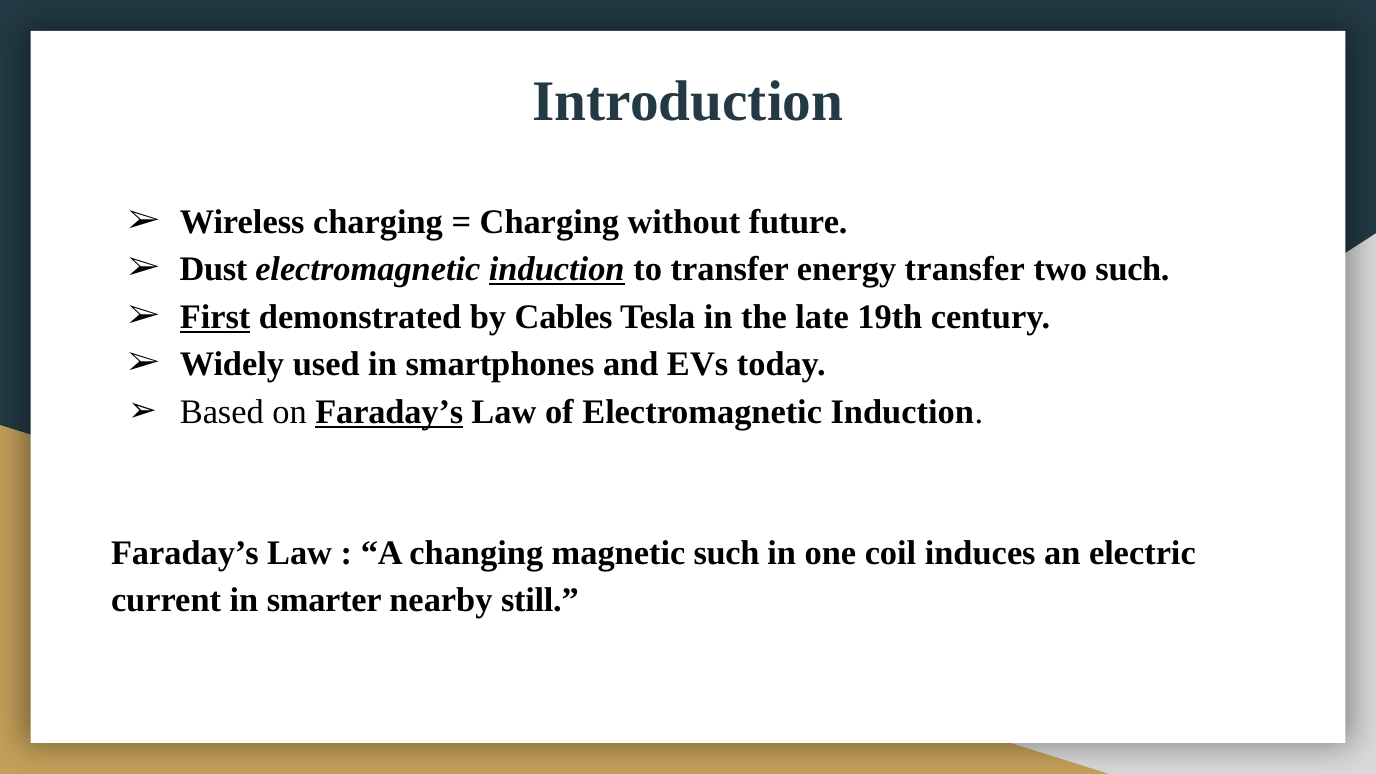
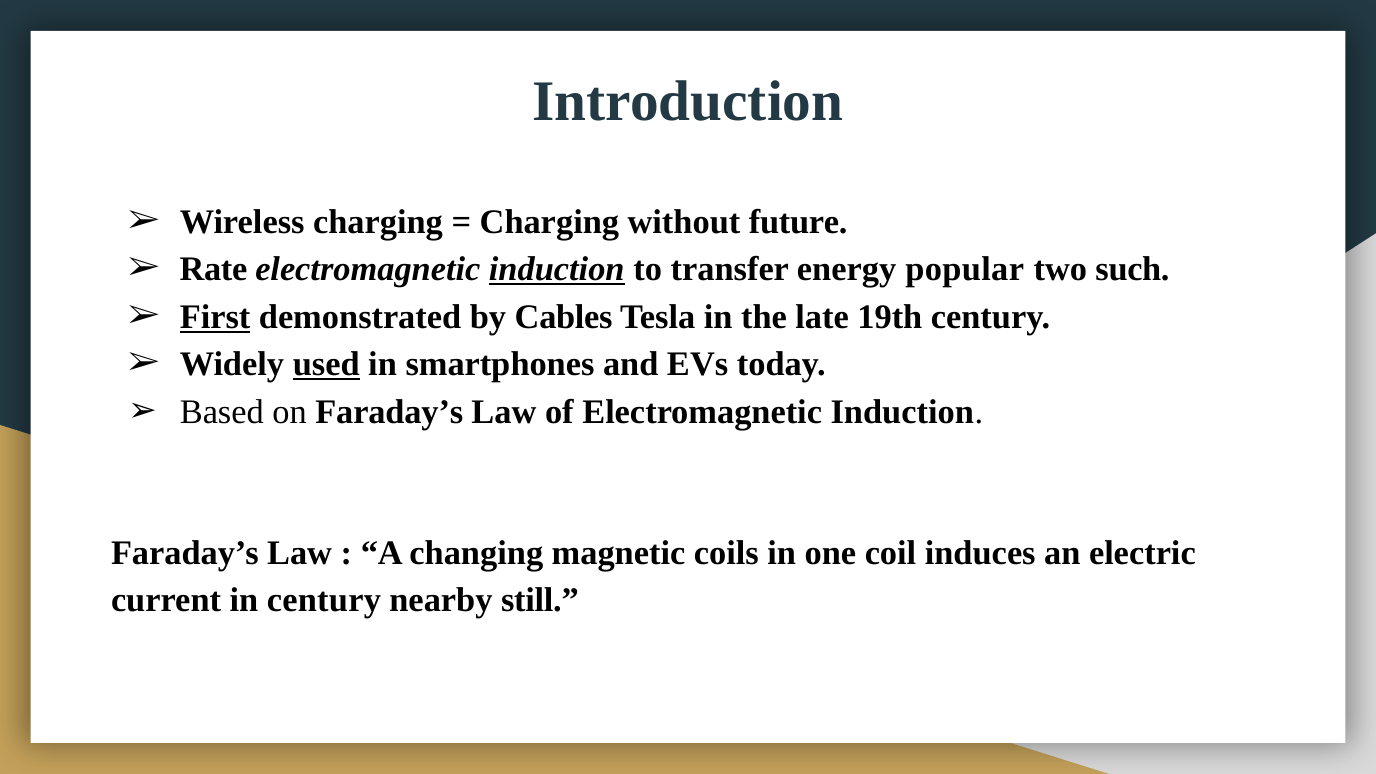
Dust: Dust -> Rate
energy transfer: transfer -> popular
used underline: none -> present
Faraday’s at (389, 412) underline: present -> none
magnetic such: such -> coils
in smarter: smarter -> century
